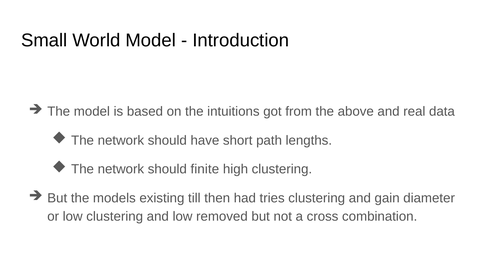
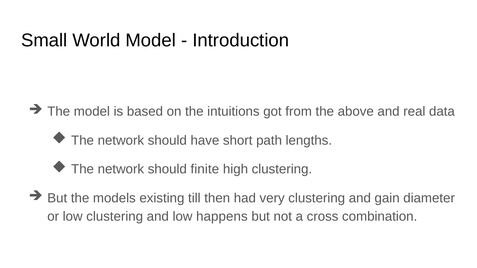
tries: tries -> very
removed: removed -> happens
